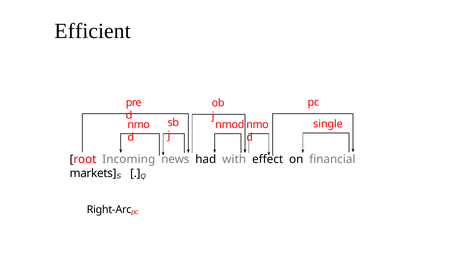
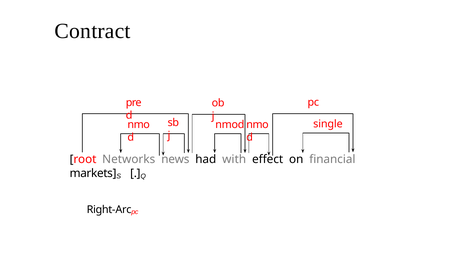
Efficient: Efficient -> Contract
Incoming: Incoming -> Networks
